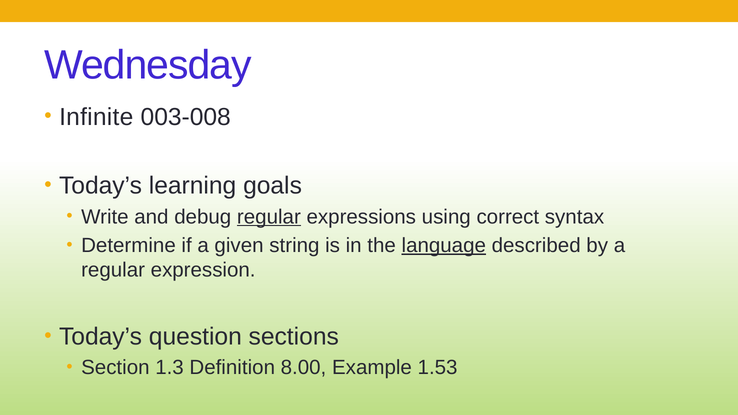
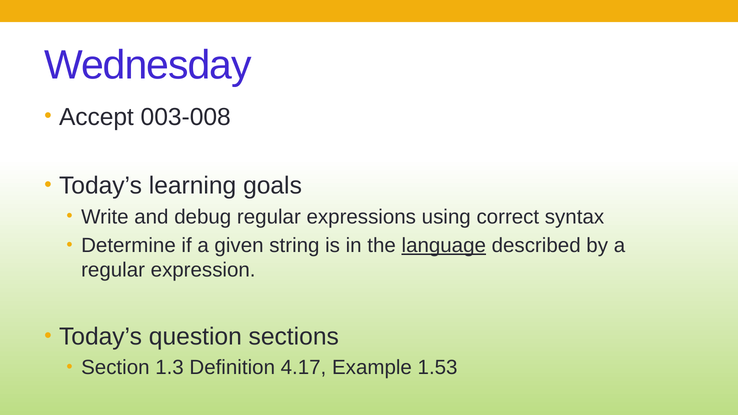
Infinite: Infinite -> Accept
regular at (269, 217) underline: present -> none
8.00: 8.00 -> 4.17
